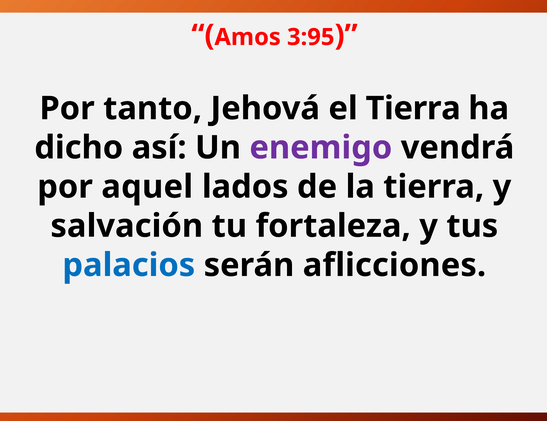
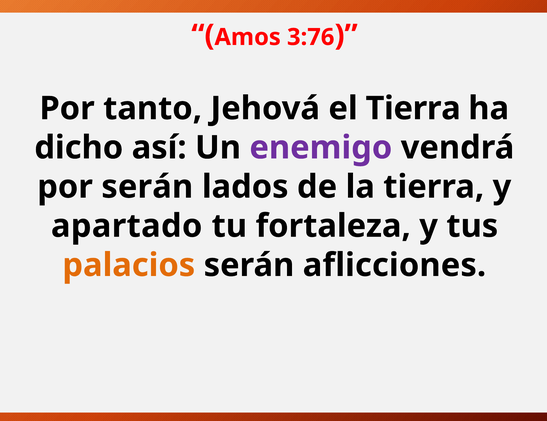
3:95: 3:95 -> 3:76
por aquel: aquel -> serán
salvación: salvación -> apartado
palacios colour: blue -> orange
